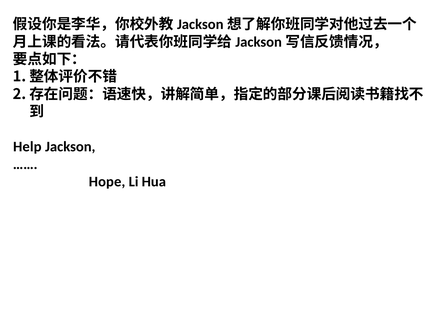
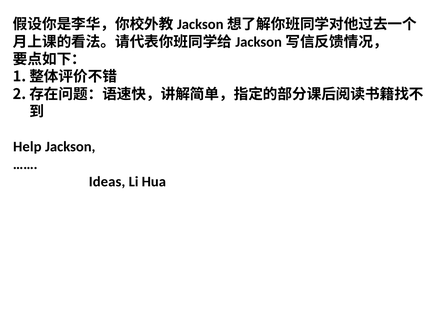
Hope: Hope -> Ideas
